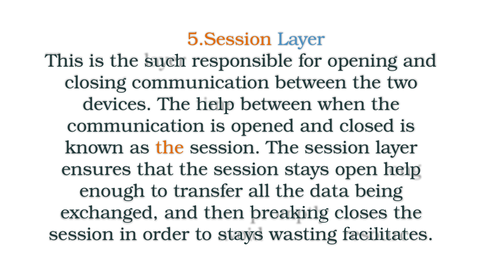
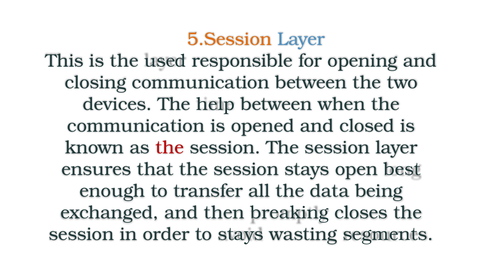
such: such -> used
the at (170, 148) colour: orange -> red
open help: help -> best
facilitates: facilitates -> segments
